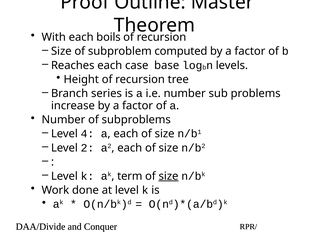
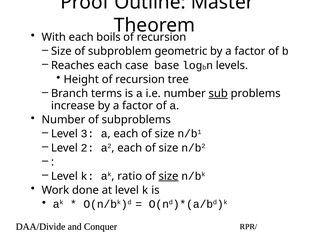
computed: computed -> geometric
series: series -> terms
sub underline: none -> present
4: 4 -> 3
term: term -> ratio
